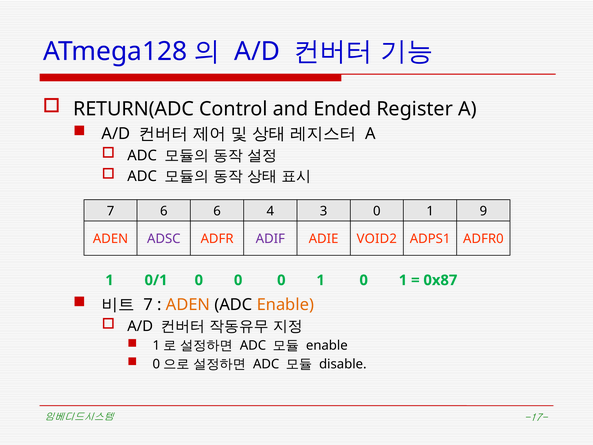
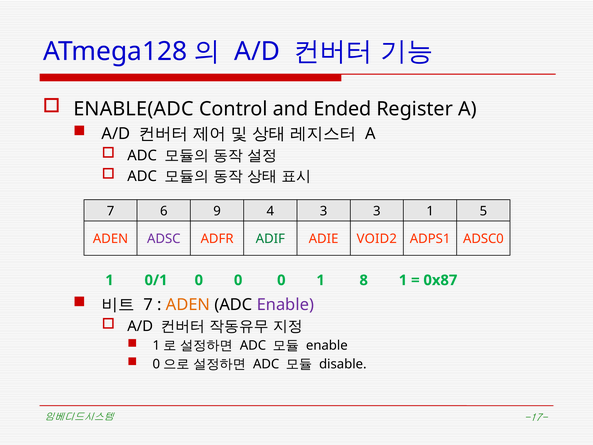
RETURN(ADC: RETURN(ADC -> ENABLE(ADC
6 6: 6 -> 9
3 0: 0 -> 3
9: 9 -> 5
ADIF colour: purple -> green
ADFR0: ADFR0 -> ADSC0
1 0: 0 -> 8
Enable at (285, 304) colour: orange -> purple
